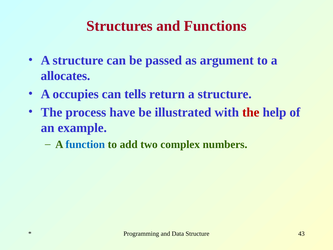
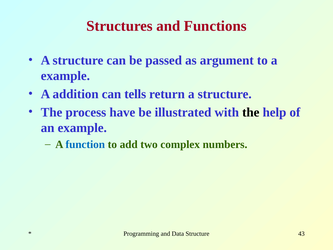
allocates at (65, 76): allocates -> example
occupies: occupies -> addition
the at (251, 112) colour: red -> black
